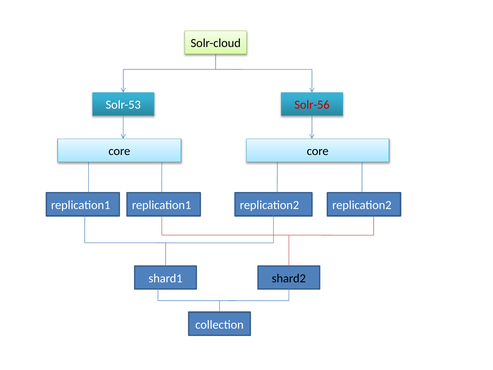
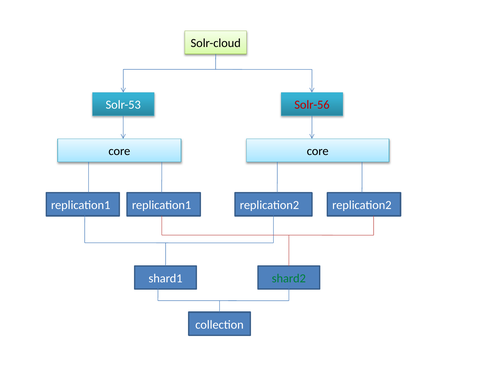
shard2 colour: black -> green
